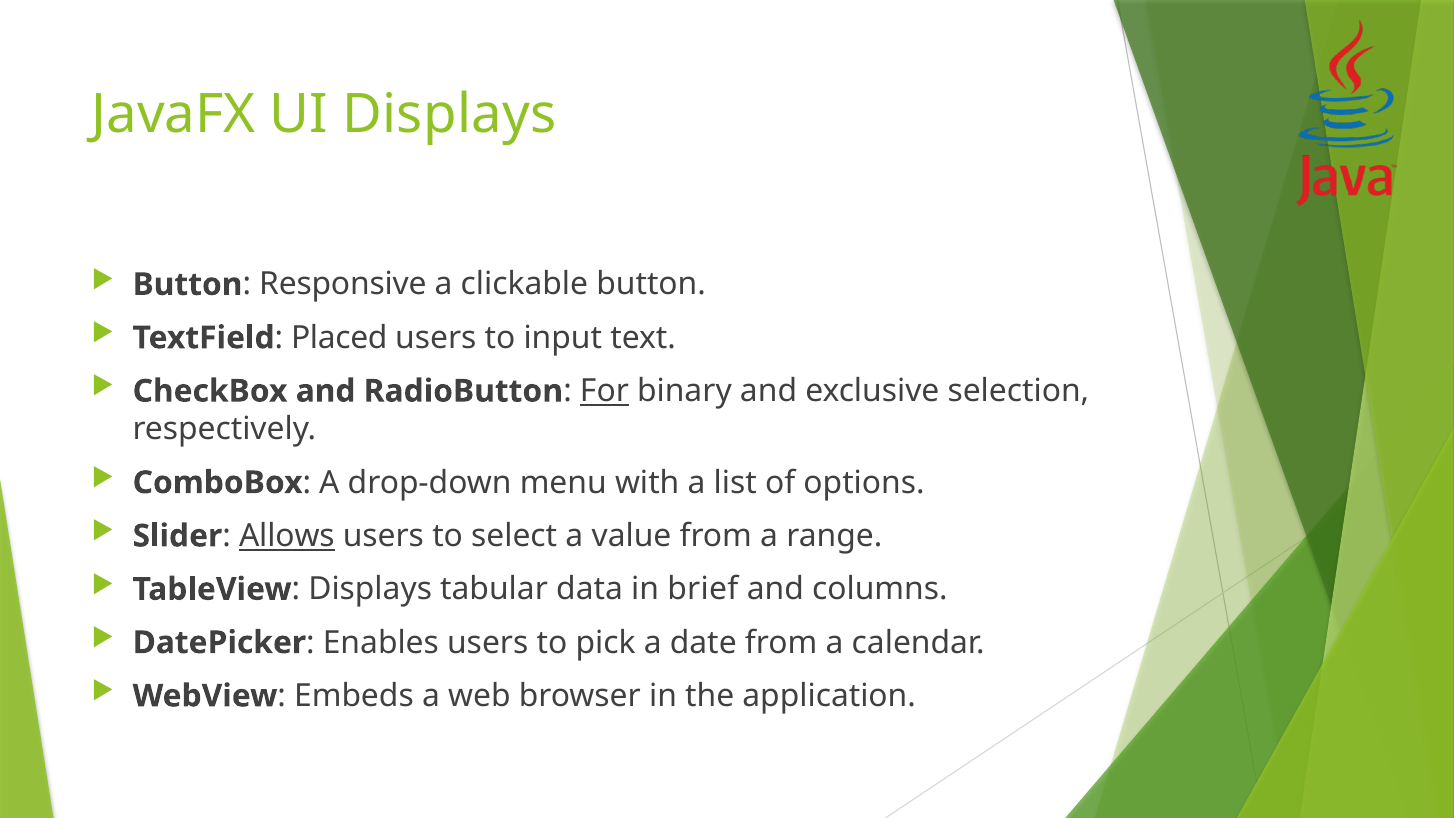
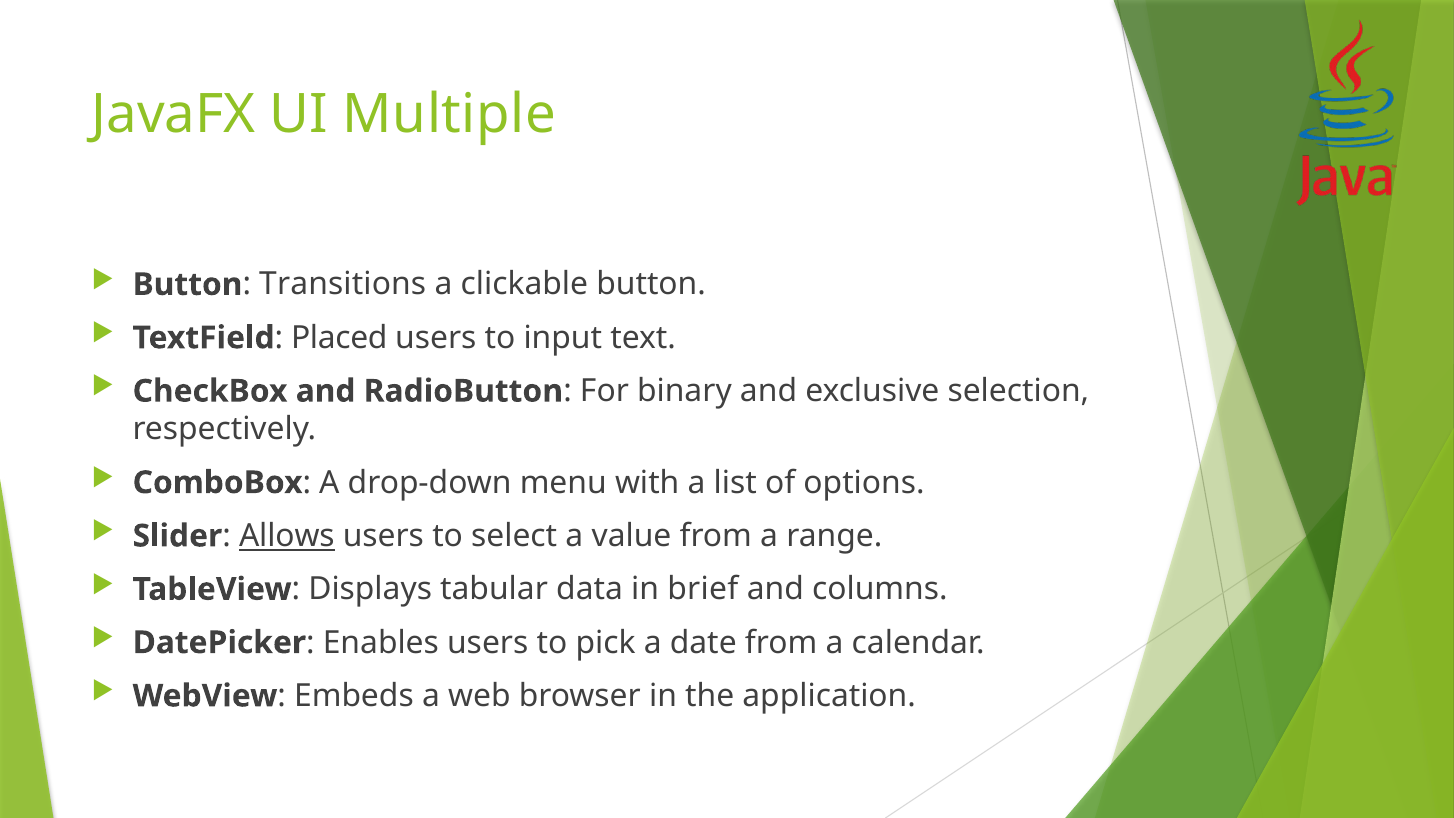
UI Displays: Displays -> Multiple
Responsive: Responsive -> Transitions
For underline: present -> none
